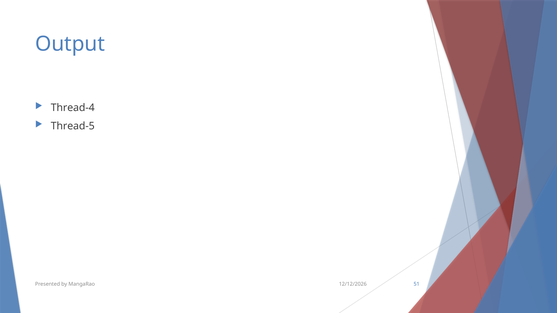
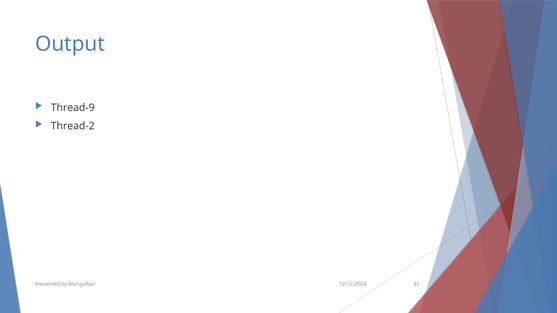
Thread-4: Thread-4 -> Thread-9
Thread-5: Thread-5 -> Thread-2
